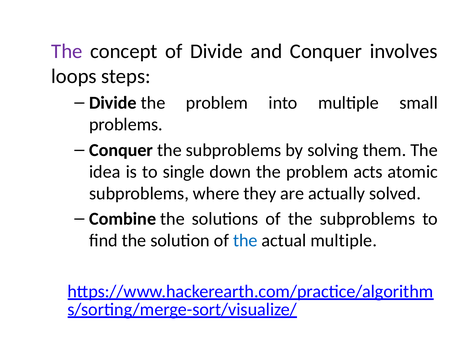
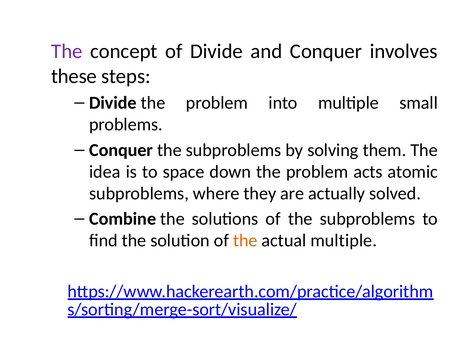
loops: loops -> these
single: single -> space
the at (245, 240) colour: blue -> orange
